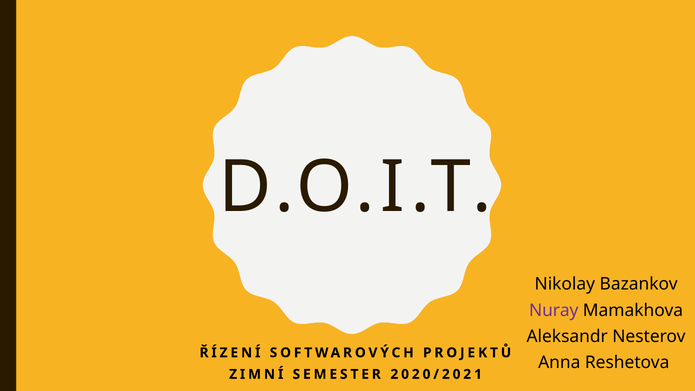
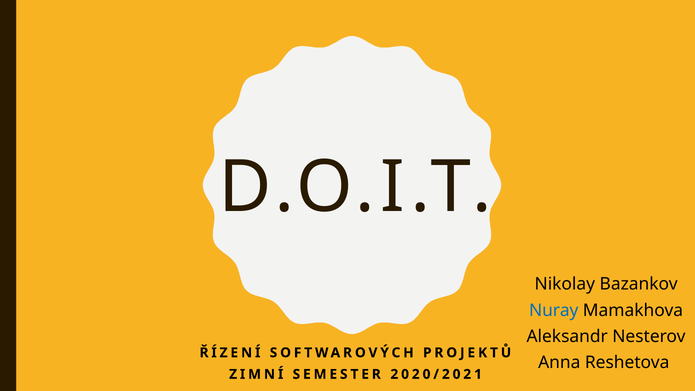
Nuray colour: purple -> blue
